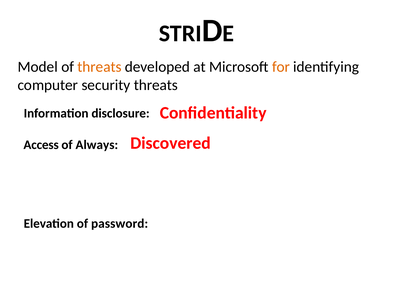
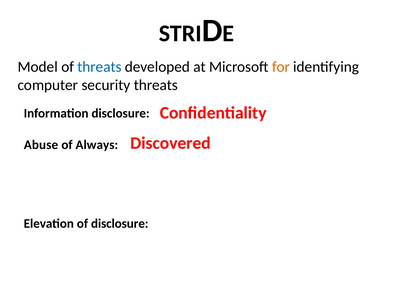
threats at (100, 67) colour: orange -> blue
Access: Access -> Abuse
of password: password -> disclosure
